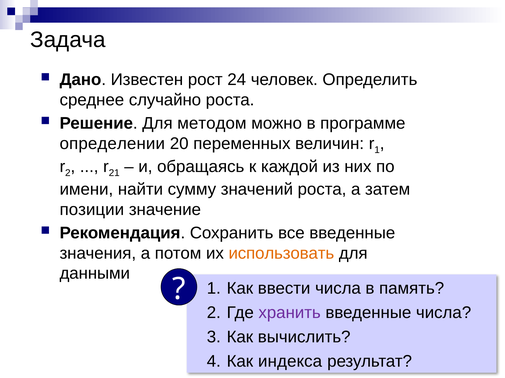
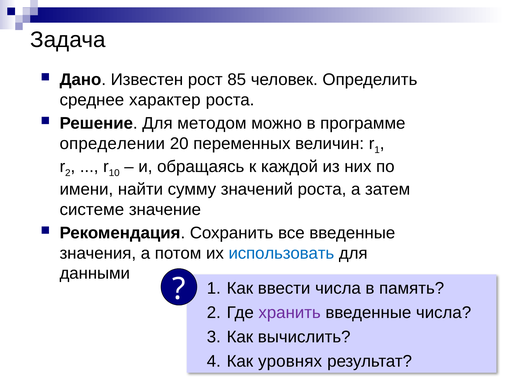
24: 24 -> 85
случайно: случайно -> характер
21: 21 -> 10
позиции: позиции -> системе
использовать colour: orange -> blue
индекса: индекса -> уровнях
